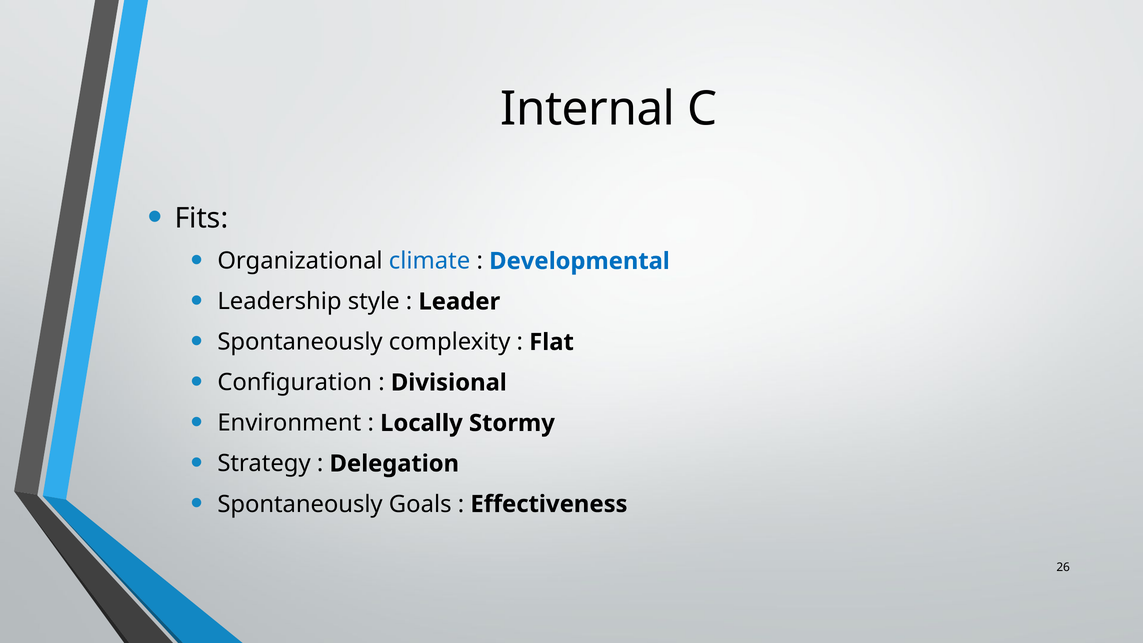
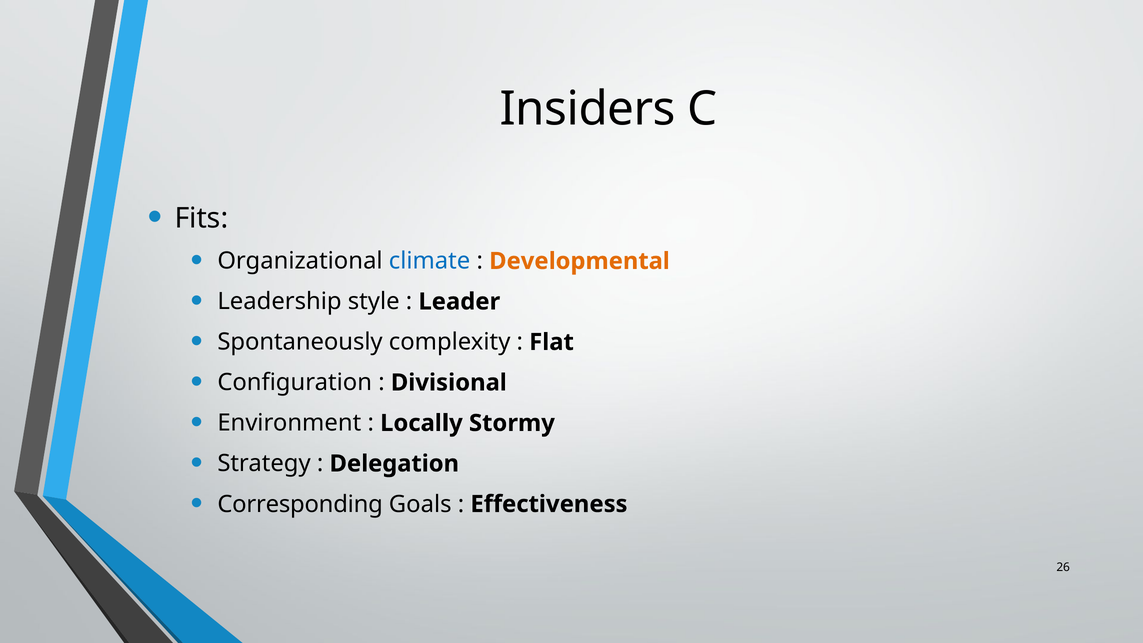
Internal: Internal -> Insiders
Developmental colour: blue -> orange
Spontaneously at (300, 504): Spontaneously -> Corresponding
